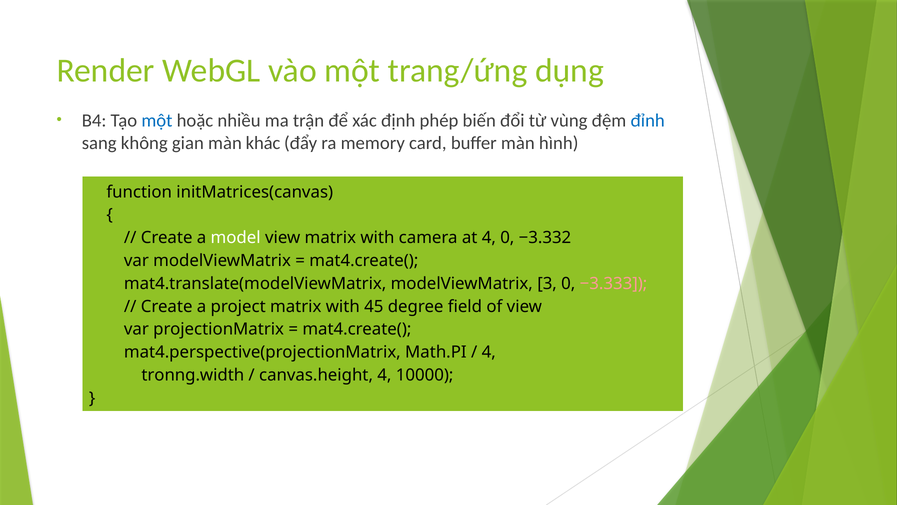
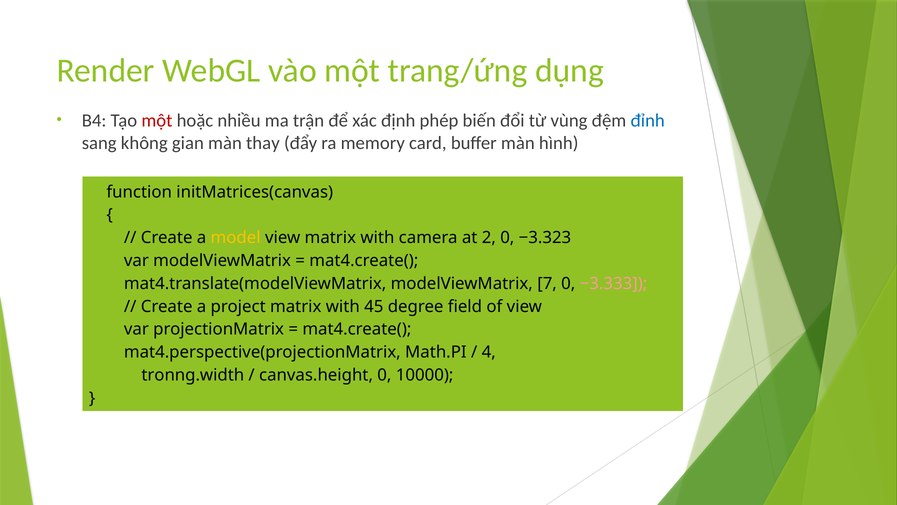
một at (157, 120) colour: blue -> red
khác: khác -> thay
model colour: white -> yellow
at 4: 4 -> 2
−3.332: −3.332 -> −3.323
3: 3 -> 7
canvas.height 4: 4 -> 0
